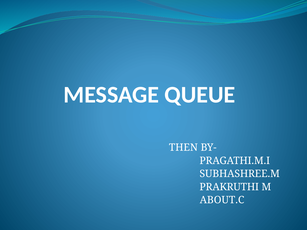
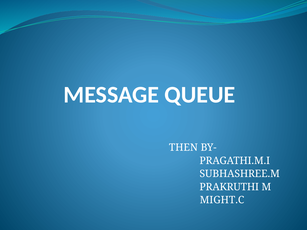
ABOUT.C: ABOUT.C -> MIGHT.C
